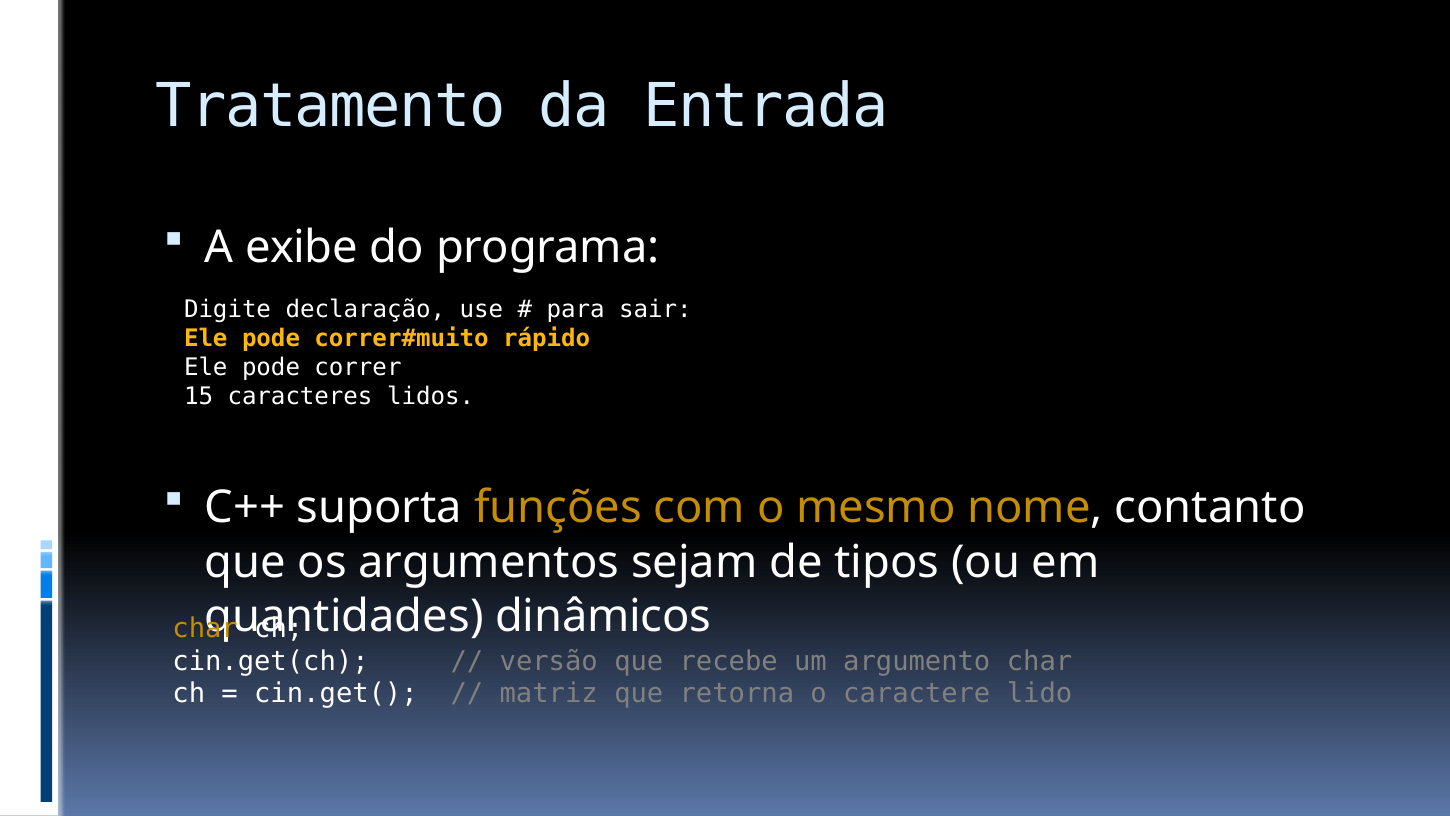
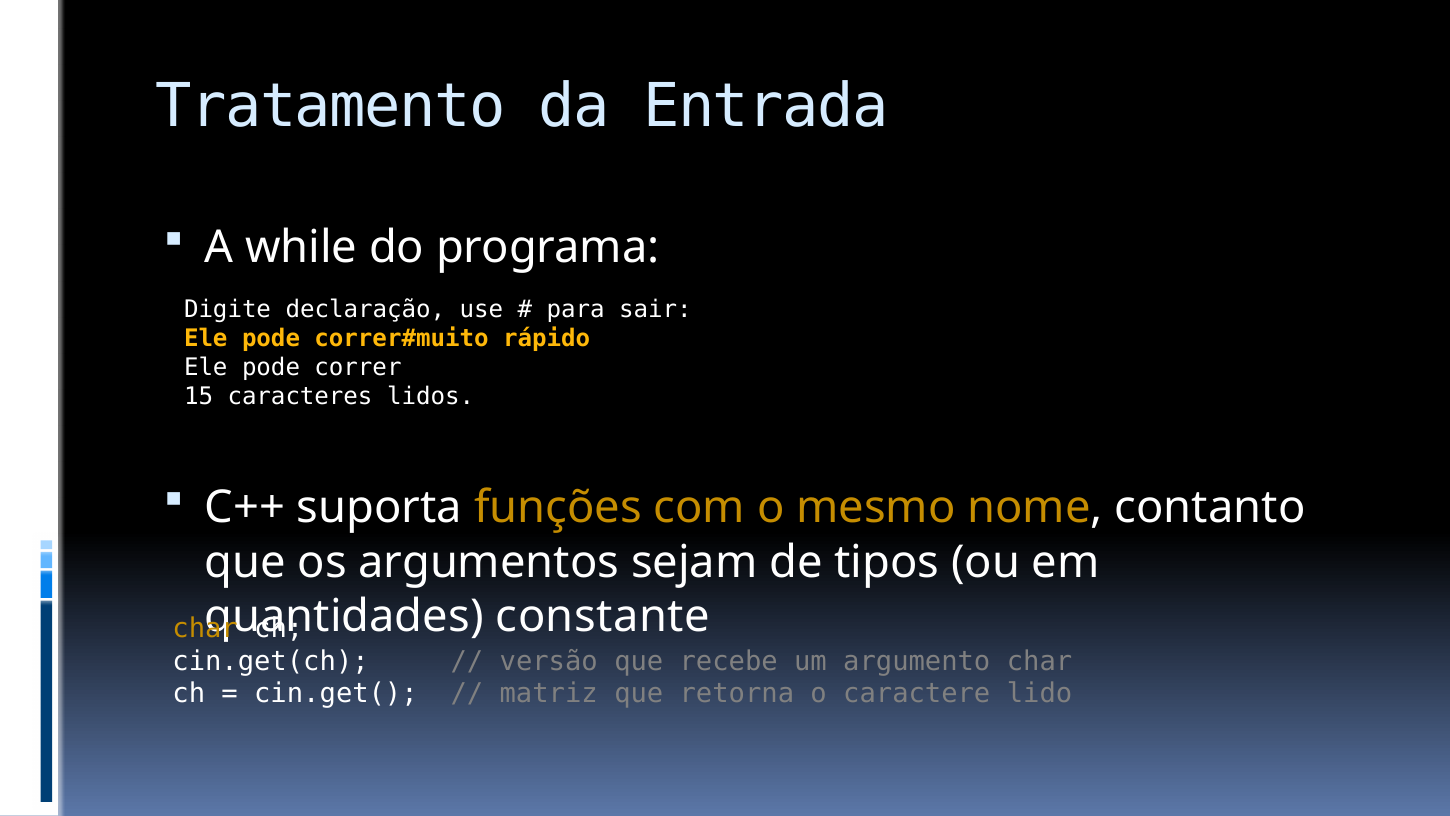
exibe: exibe -> while
dinâmicos: dinâmicos -> constante
